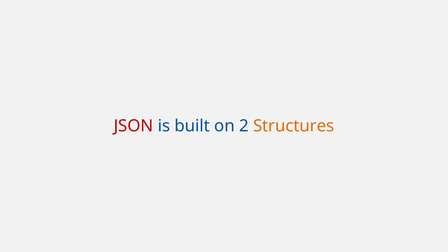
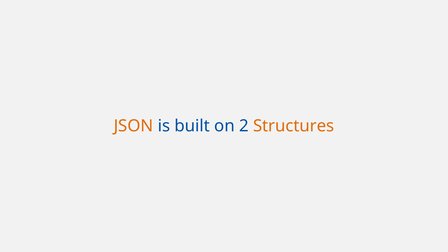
JSON colour: red -> orange
